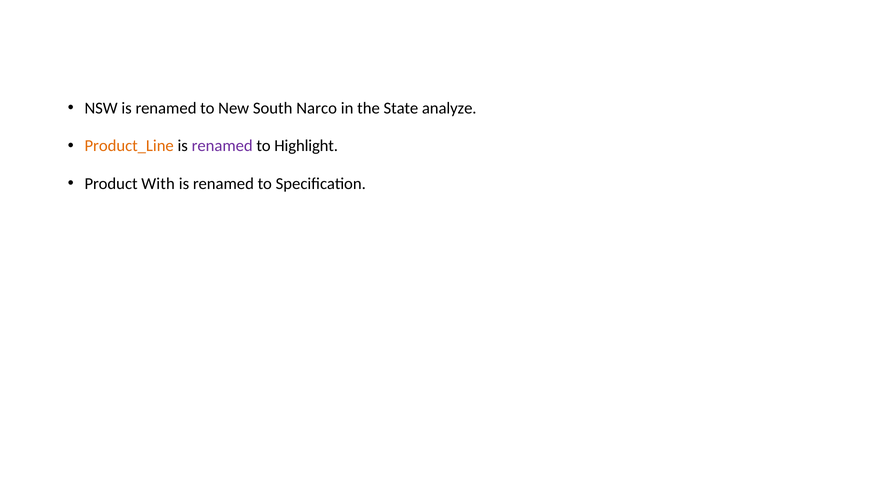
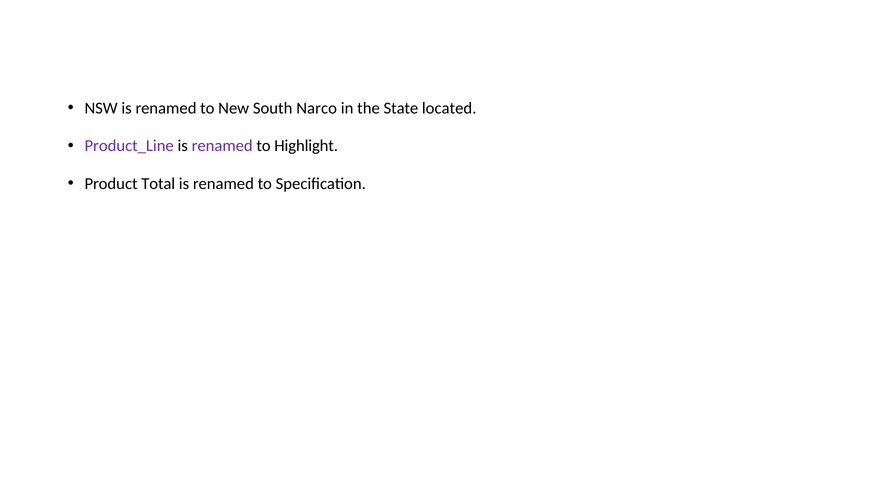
analyze: analyze -> located
Product_Line colour: orange -> purple
With: With -> Total
